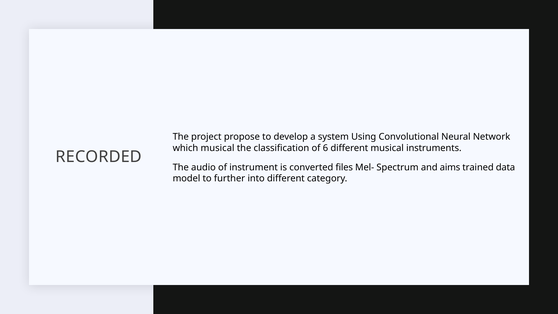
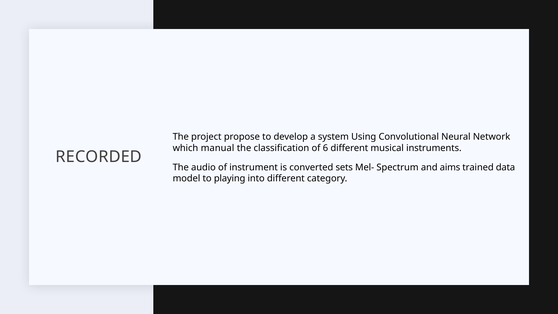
which musical: musical -> manual
files: files -> sets
further: further -> playing
